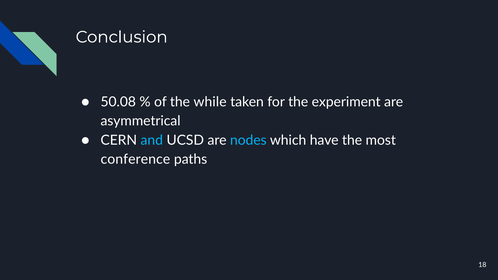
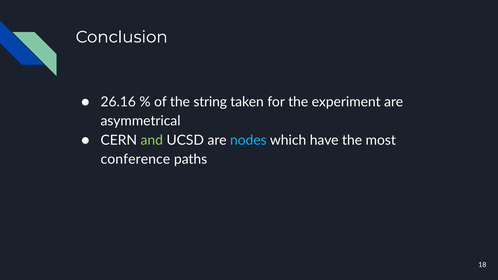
50.08: 50.08 -> 26.16
while: while -> string
and colour: light blue -> light green
